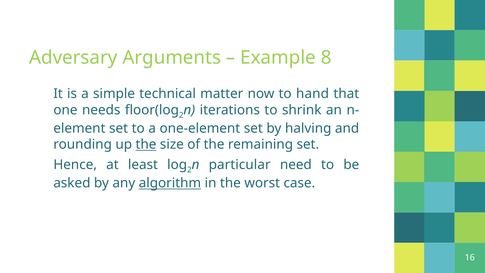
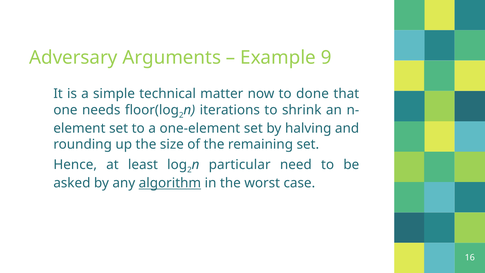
8: 8 -> 9
hand: hand -> done
the at (146, 144) underline: present -> none
